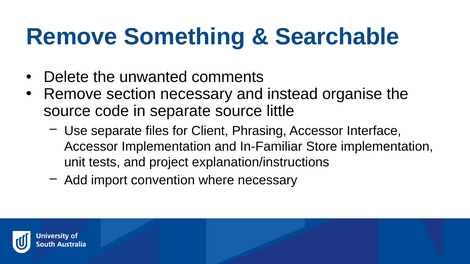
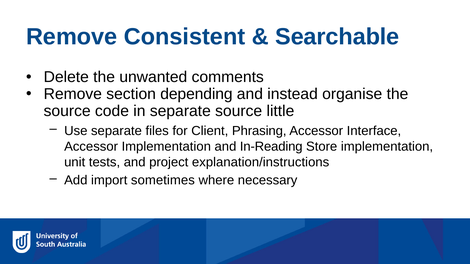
Something: Something -> Consistent
section necessary: necessary -> depending
In-Familiar: In-Familiar -> In-Reading
convention: convention -> sometimes
